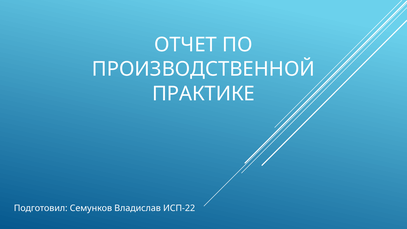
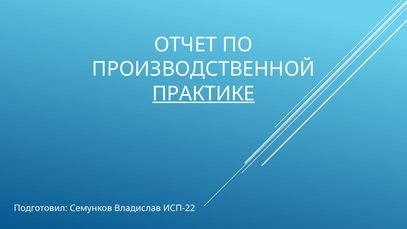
ПРАКТИКЕ underline: none -> present
